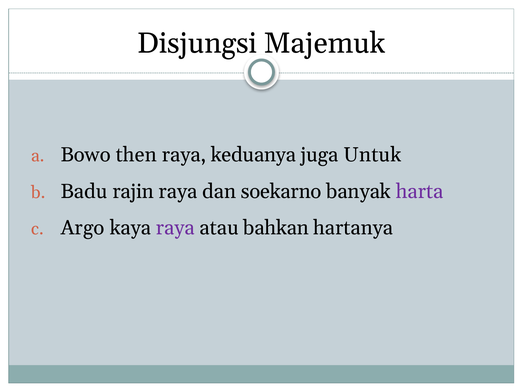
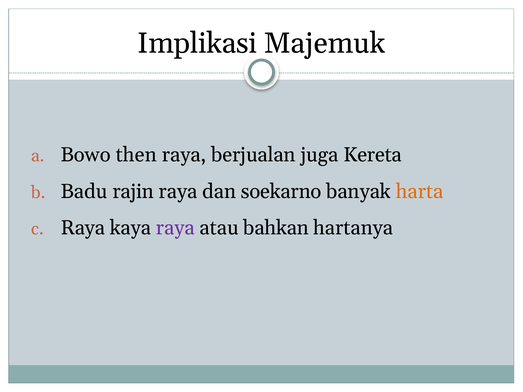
Disjungsi: Disjungsi -> Implikasi
keduanya: keduanya -> berjualan
Untuk: Untuk -> Kereta
harta colour: purple -> orange
Argo at (83, 228): Argo -> Raya
